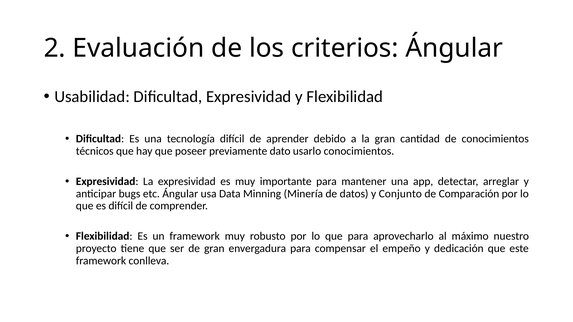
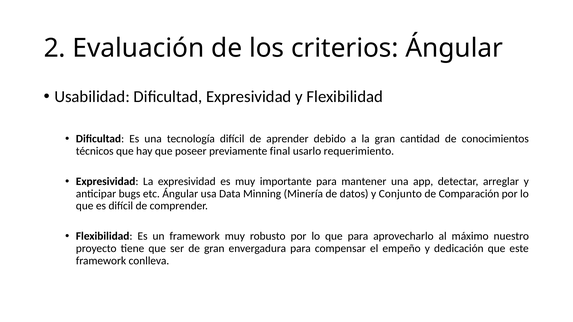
dato: dato -> final
usarlo conocimientos: conocimientos -> requerimiento
